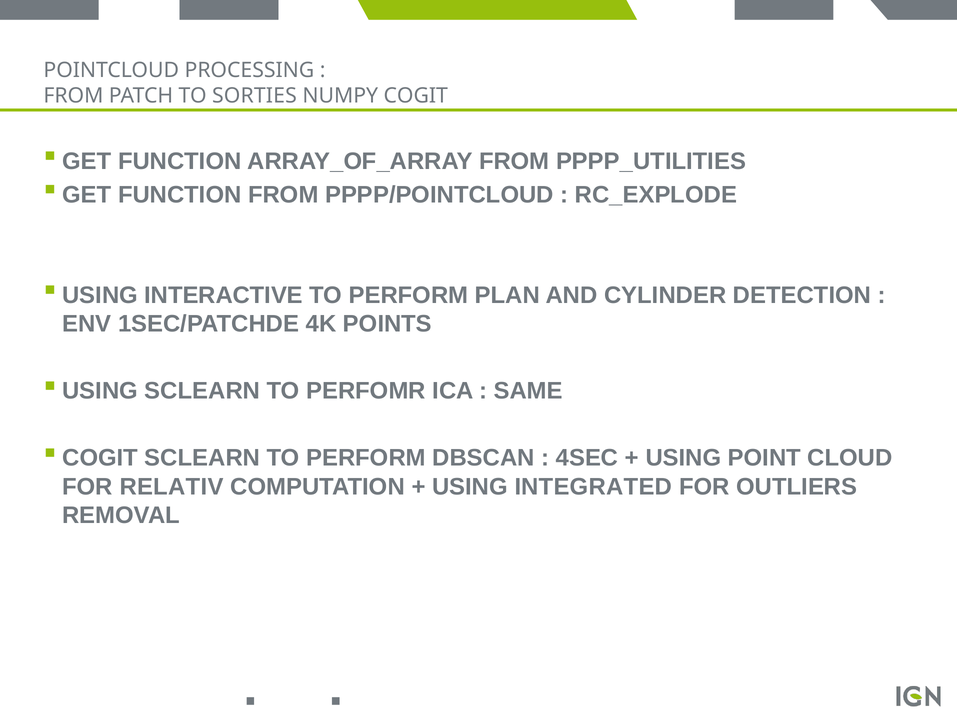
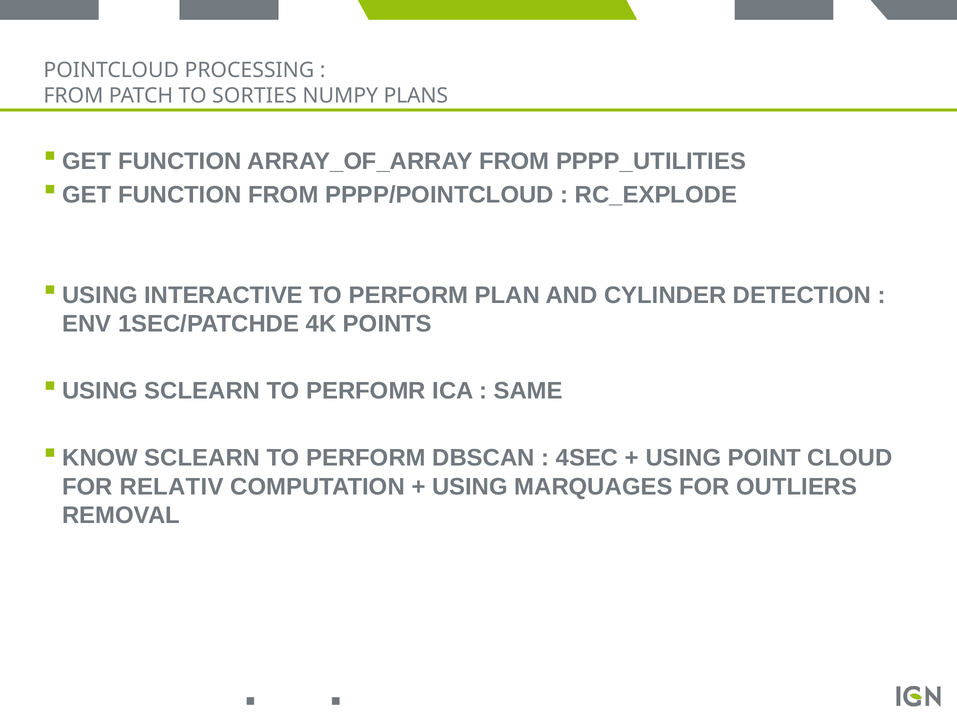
NUMPY COGIT: COGIT -> PLANS
COGIT at (100, 458): COGIT -> KNOW
INTEGRATED: INTEGRATED -> MARQUAGES
